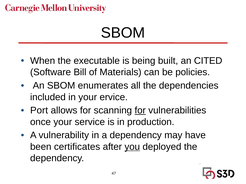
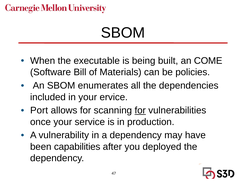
CITED: CITED -> COME
certificates: certificates -> capabilities
you underline: present -> none
